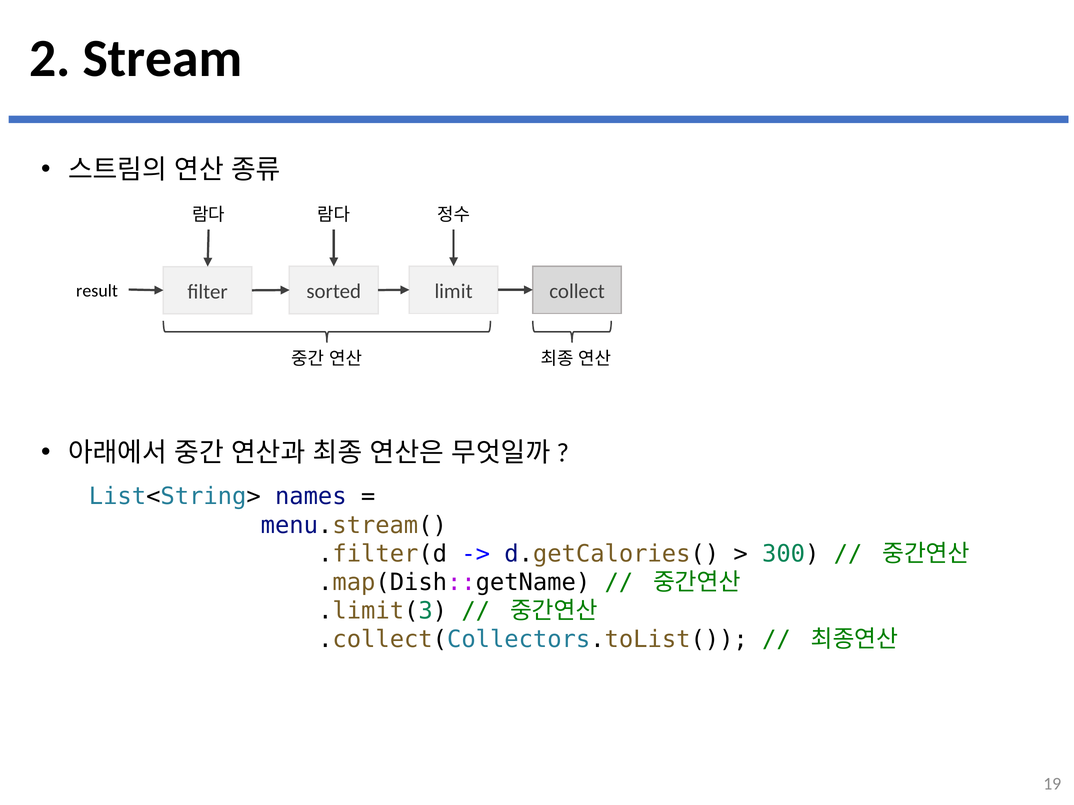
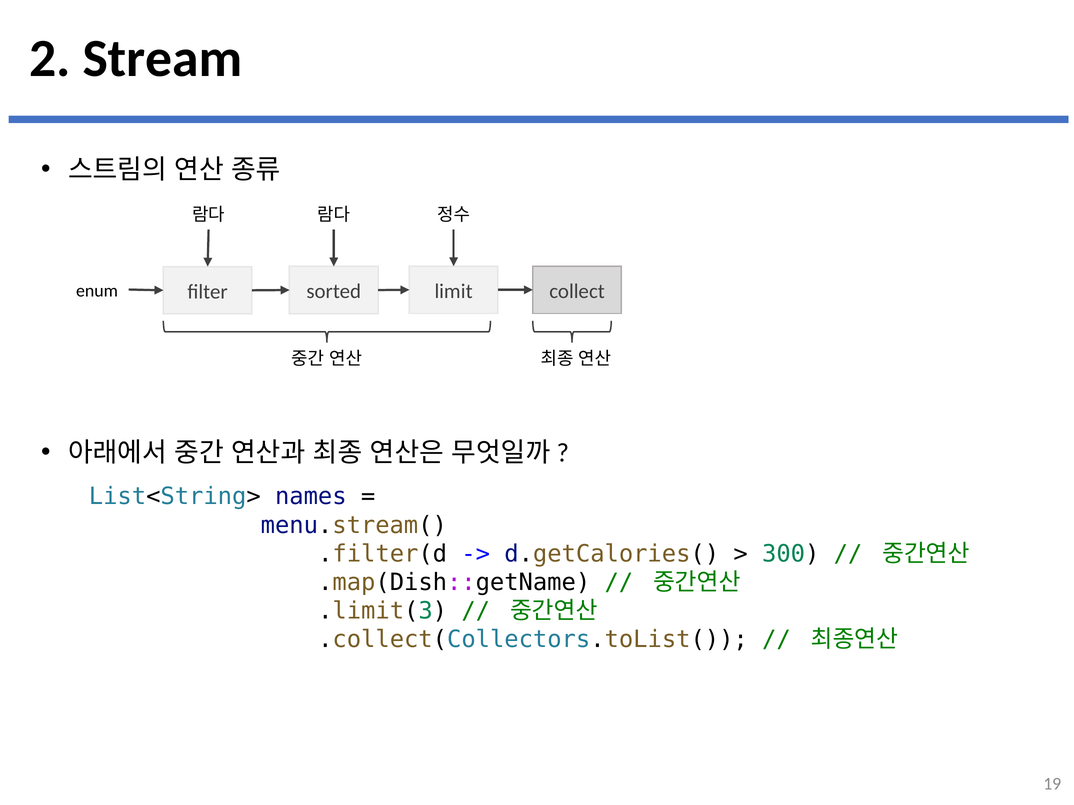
result: result -> enum
